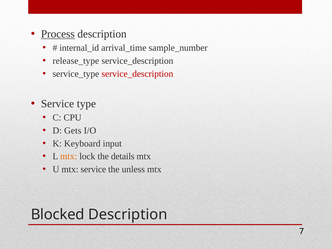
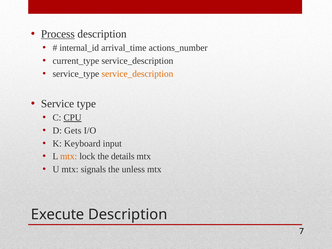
sample_number: sample_number -> actions_number
release_type: release_type -> current_type
service_description at (137, 74) colour: red -> orange
CPU underline: none -> present
mtx service: service -> signals
Blocked: Blocked -> Execute
